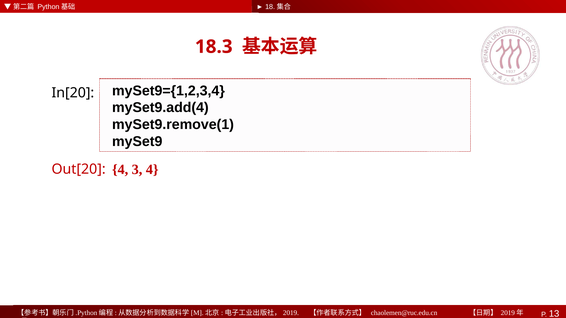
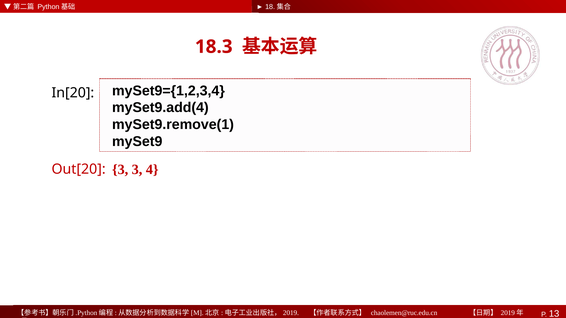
Out[20 4: 4 -> 3
